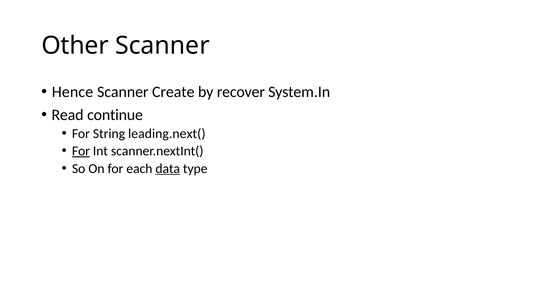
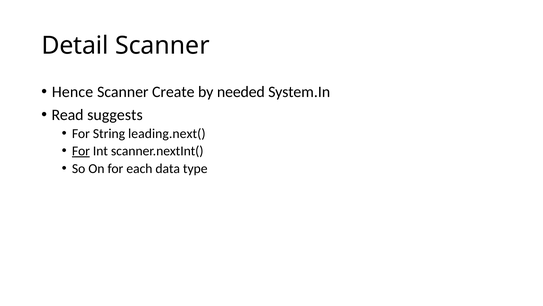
Other: Other -> Detail
recover: recover -> needed
continue: continue -> suggests
data underline: present -> none
